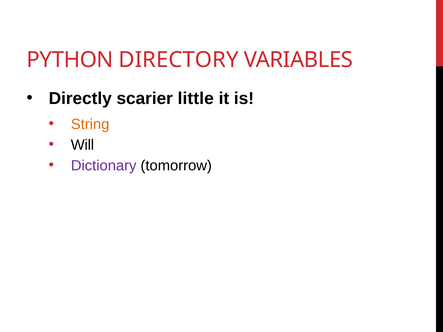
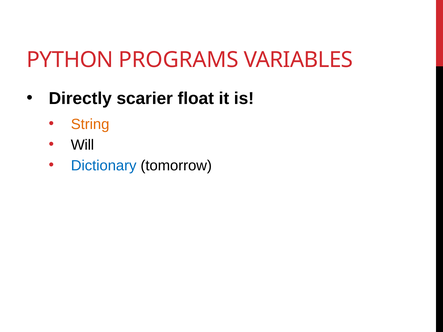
DIRECTORY: DIRECTORY -> PROGRAMS
little: little -> float
Dictionary colour: purple -> blue
